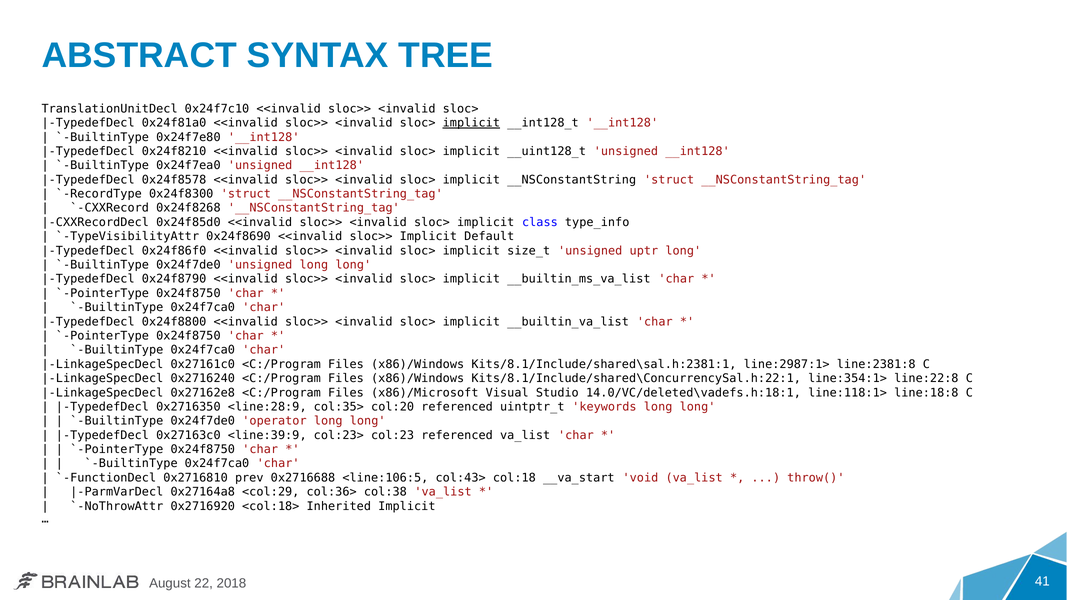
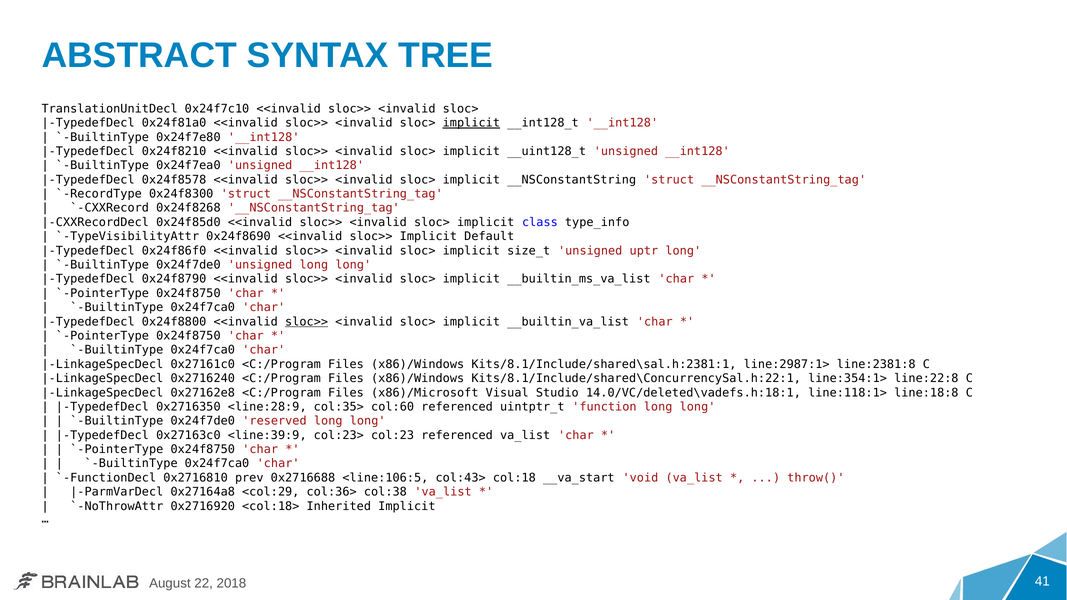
sloc>> at (307, 322) underline: none -> present
col:20: col:20 -> col:60
keywords: keywords -> function
operator: operator -> reserved
